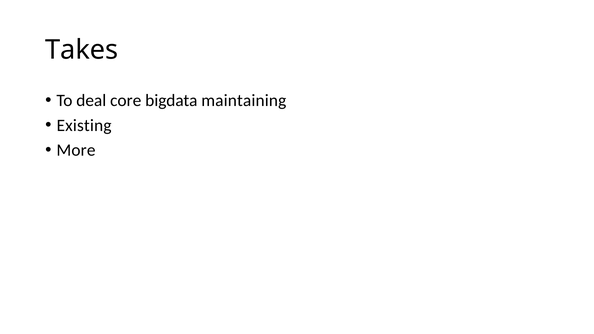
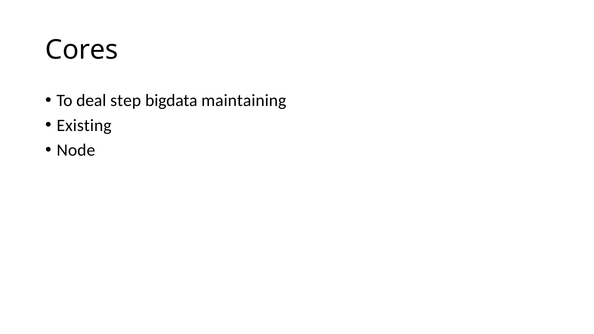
Takes: Takes -> Cores
core: core -> step
More: More -> Node
